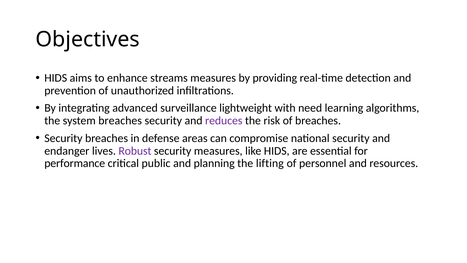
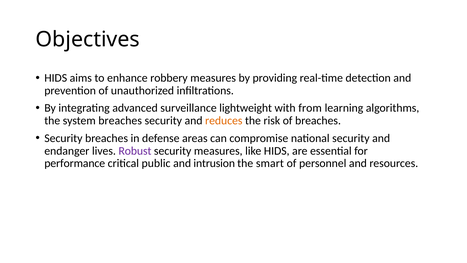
streams: streams -> robbery
need: need -> from
reduces colour: purple -> orange
planning: planning -> intrusion
lifting: lifting -> smart
